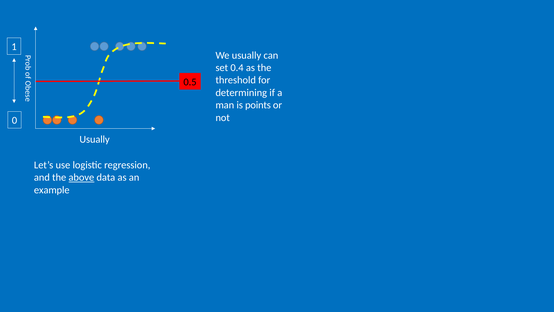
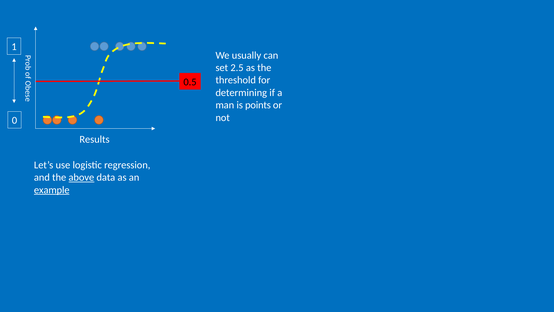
0.4: 0.4 -> 2.5
Usually at (95, 139): Usually -> Results
example underline: none -> present
